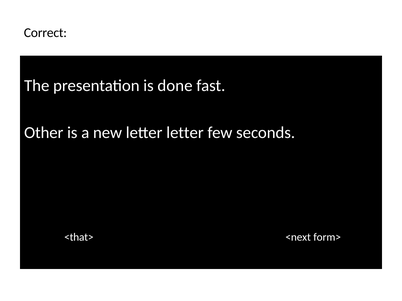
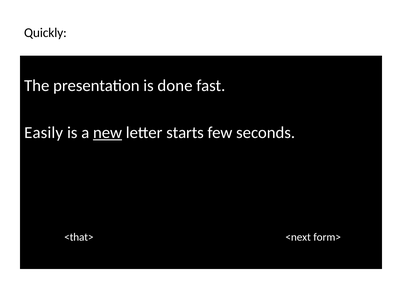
Correct: Correct -> Quickly
Other: Other -> Easily
new underline: none -> present
letter letter: letter -> starts
